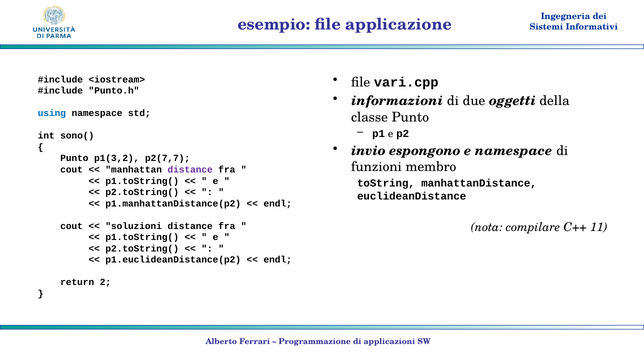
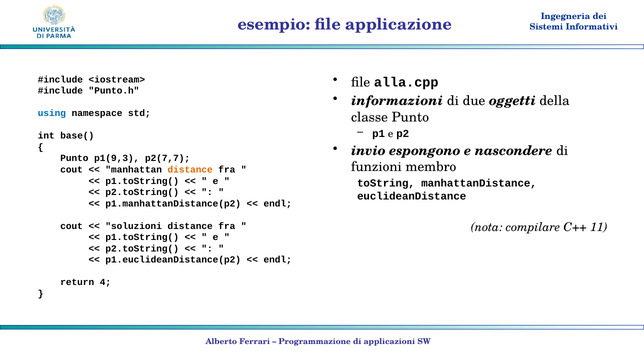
vari.cpp: vari.cpp -> alla.cpp
sono(: sono( -> base(
e namespace: namespace -> nascondere
p1(3,2: p1(3,2 -> p1(9,3
distance at (190, 170) colour: purple -> orange
2: 2 -> 4
